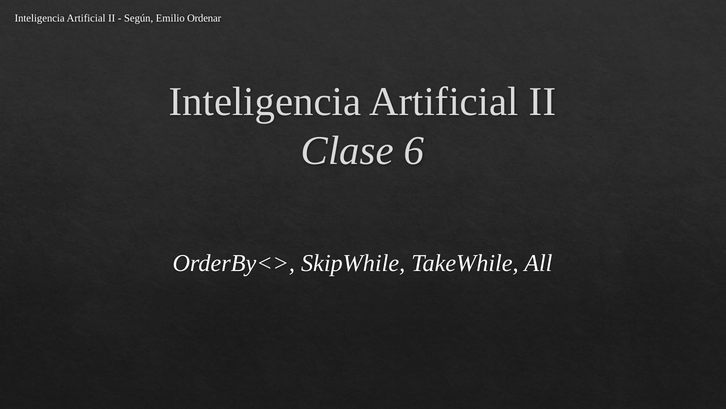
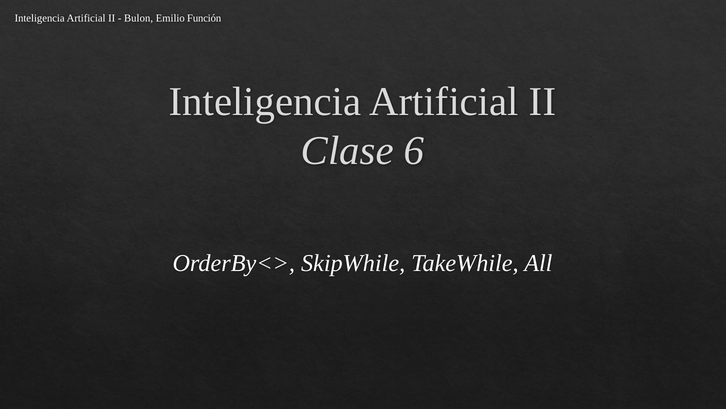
Según: Según -> Bulon
Ordenar: Ordenar -> Función
